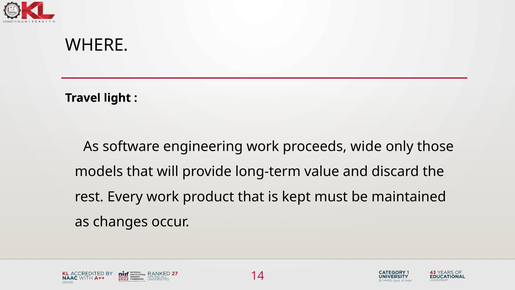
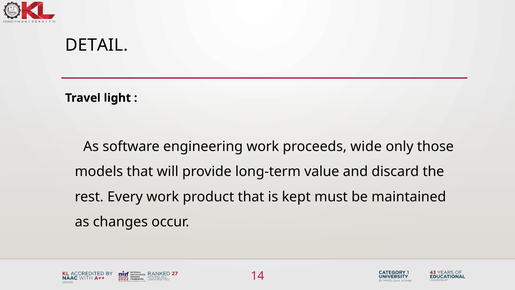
WHERE: WHERE -> DETAIL
